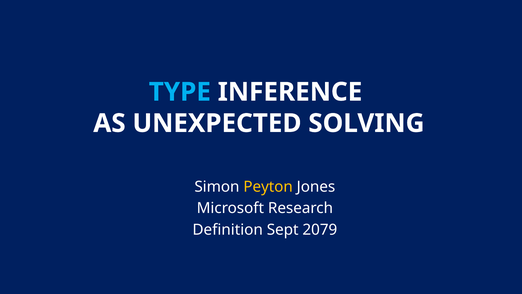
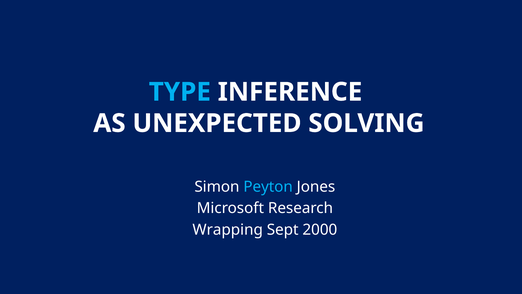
Peyton colour: yellow -> light blue
Definition: Definition -> Wrapping
2079: 2079 -> 2000
